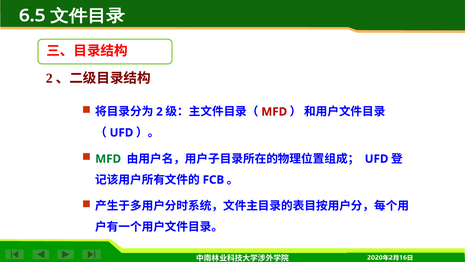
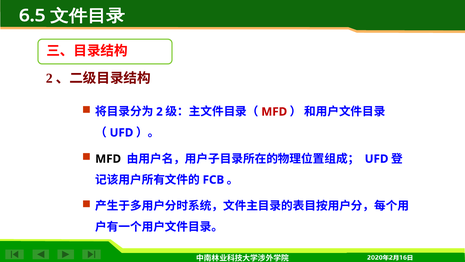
MFD at (108, 159) colour: green -> black
